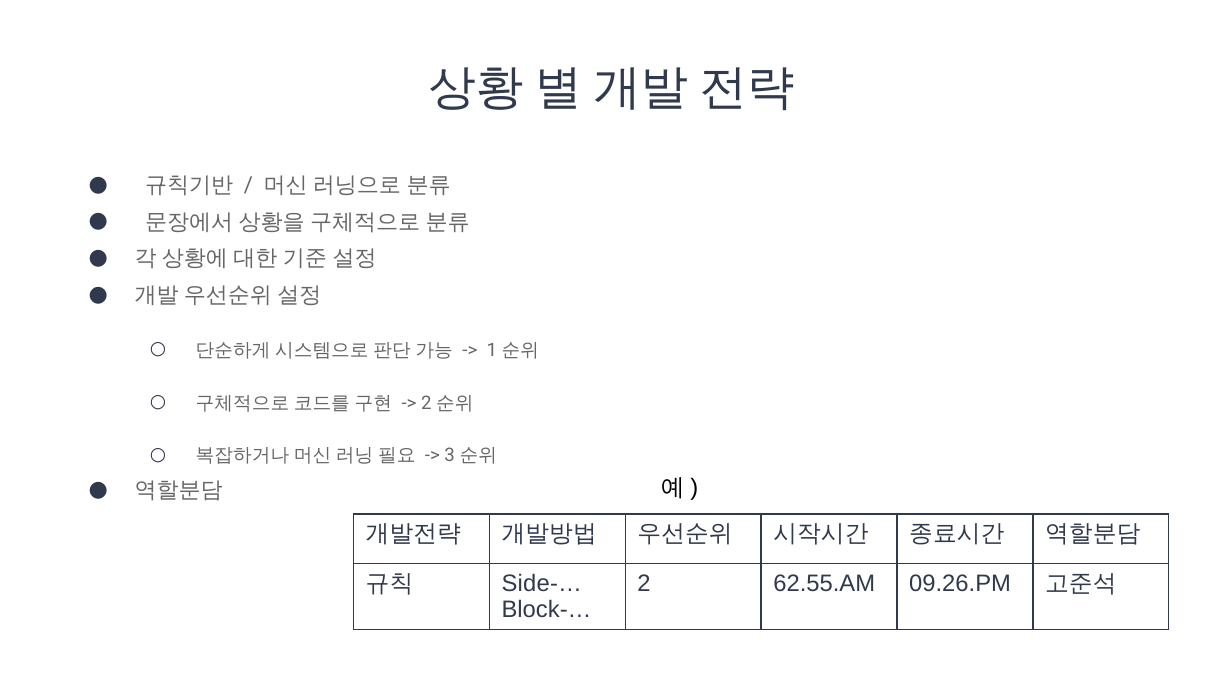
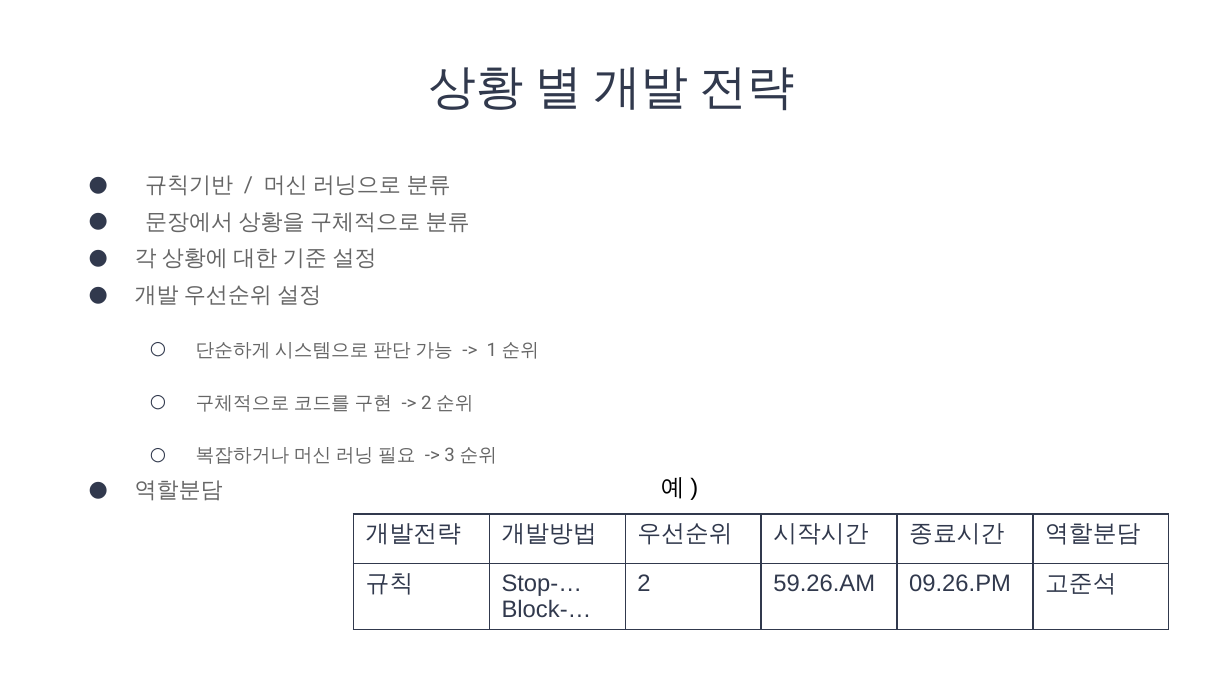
62.55.AM: 62.55.AM -> 59.26.AM
Side-…: Side-… -> Stop-…
